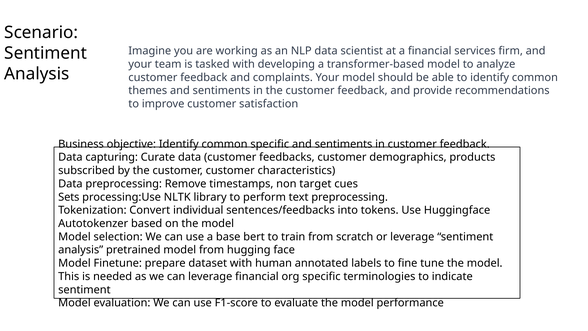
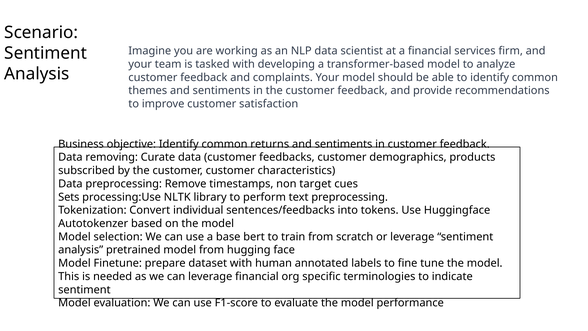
common specific: specific -> returns
capturing: capturing -> removing
